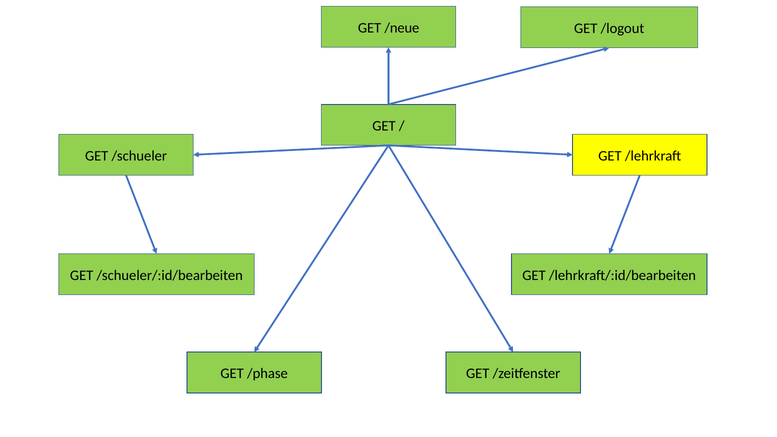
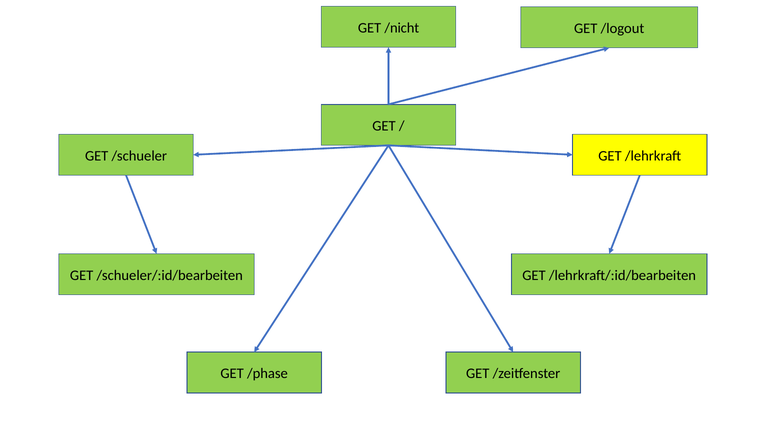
/neue: /neue -> /nicht
